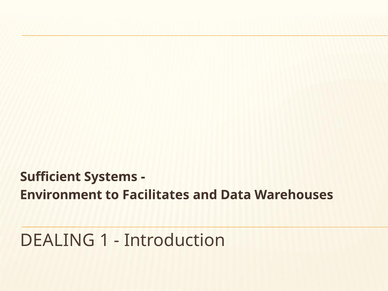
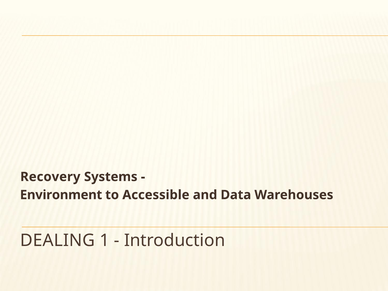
Sufficient: Sufficient -> Recovery
Facilitates: Facilitates -> Accessible
